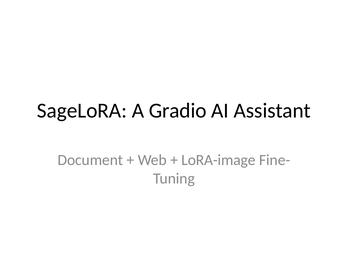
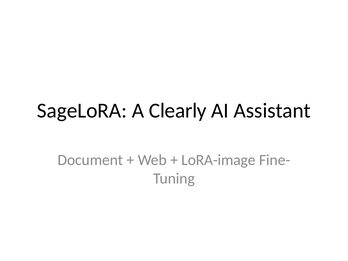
Gradio: Gradio -> Clearly
